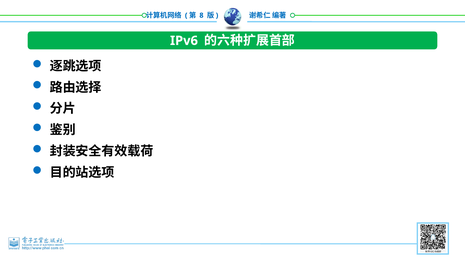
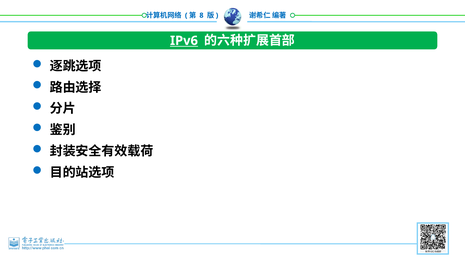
IPv6 underline: none -> present
